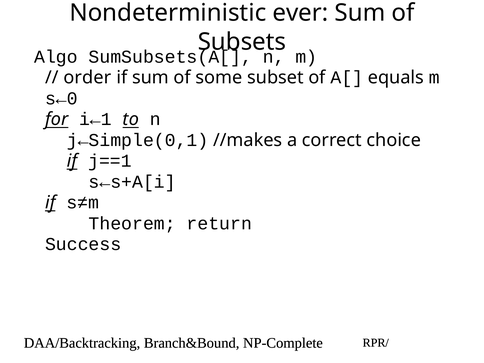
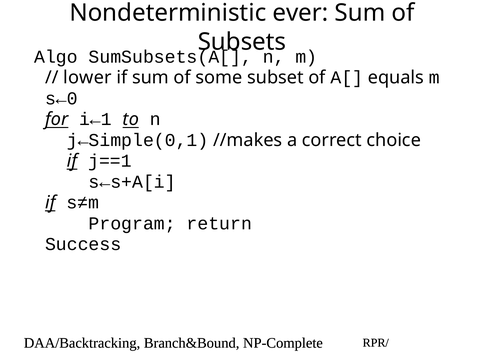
order: order -> lower
Theorem: Theorem -> Program
